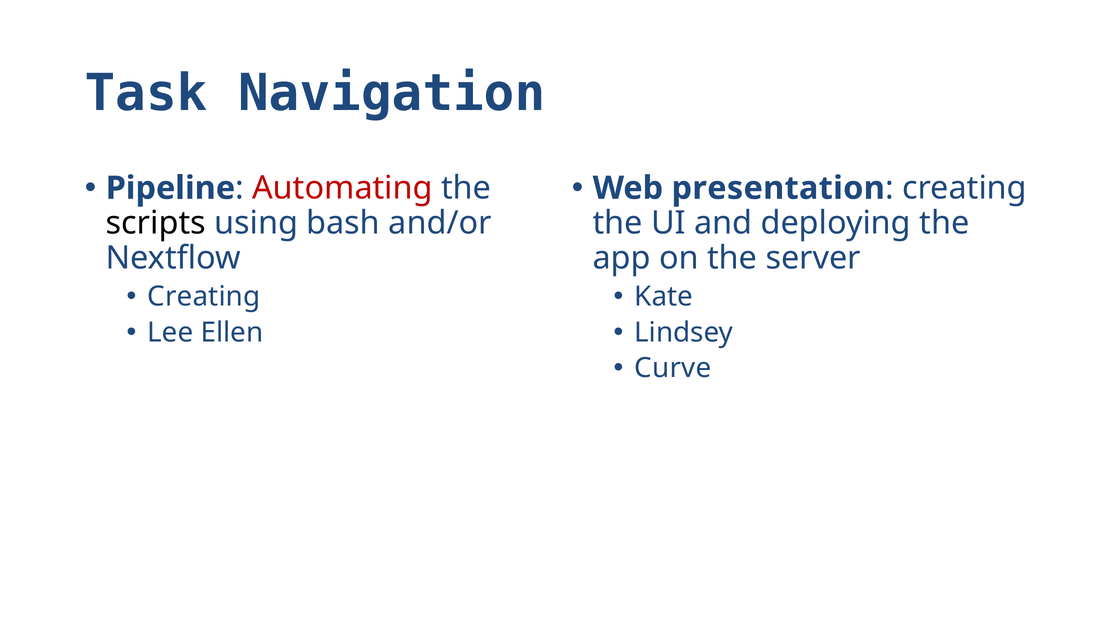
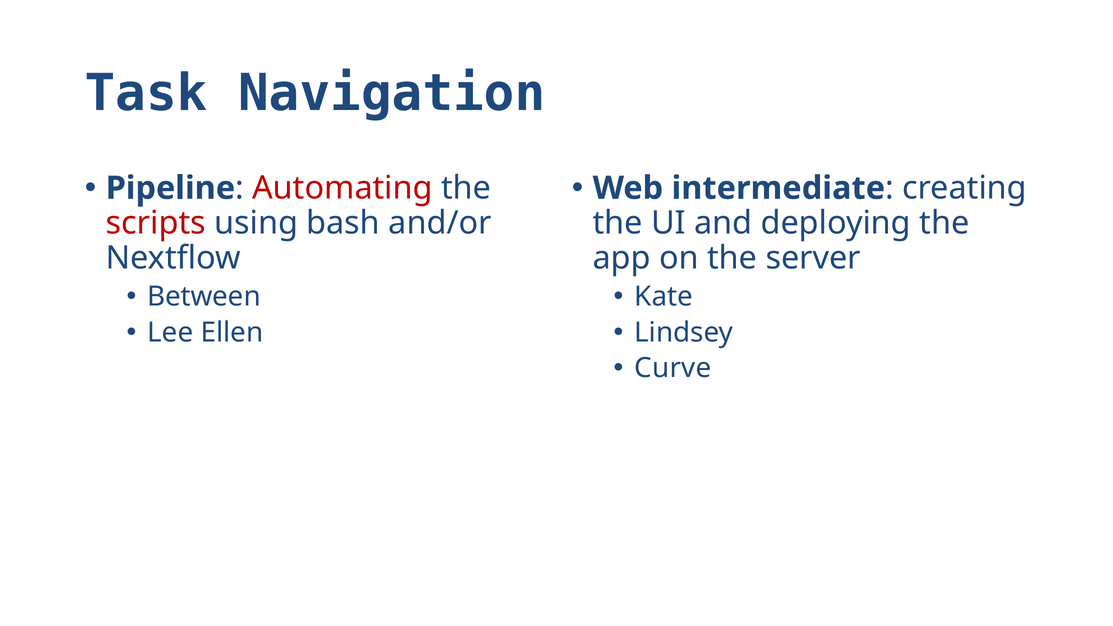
presentation: presentation -> intermediate
scripts colour: black -> red
Creating at (204, 297): Creating -> Between
